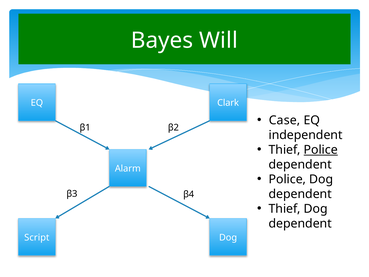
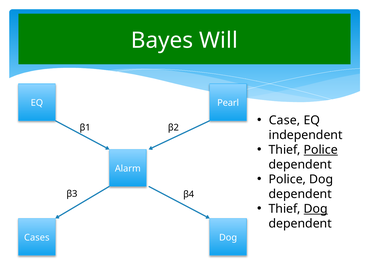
Clark: Clark -> Pearl
Dog at (316, 209) underline: none -> present
Script: Script -> Cases
